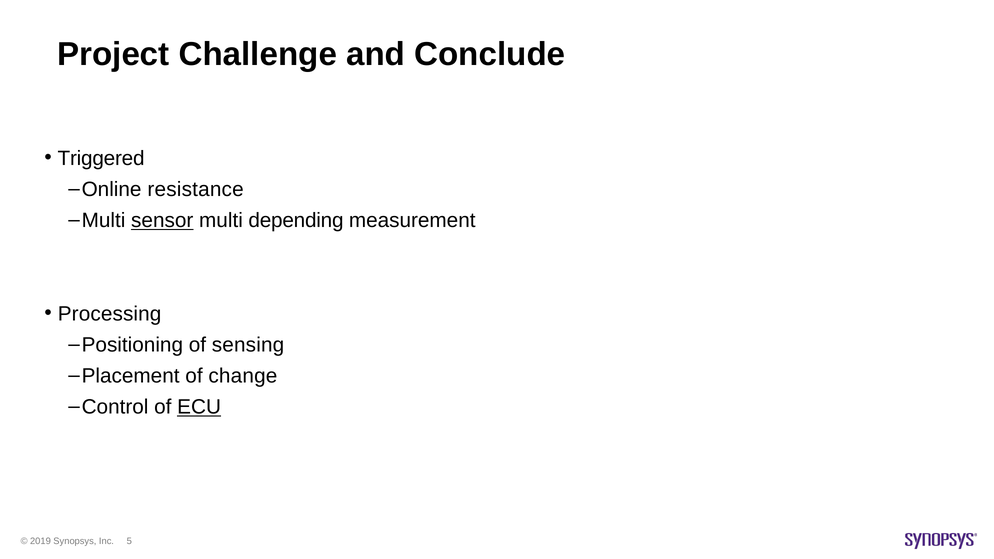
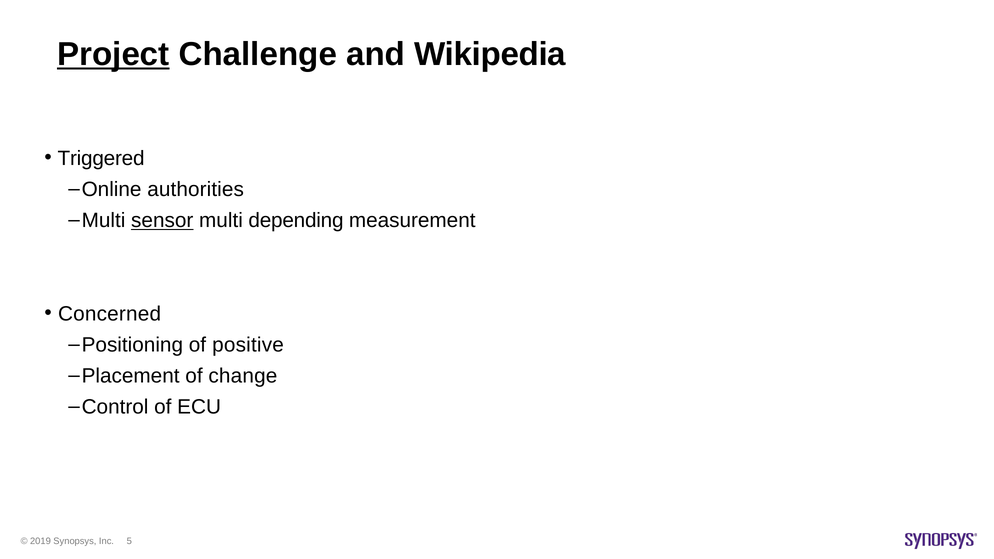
Project underline: none -> present
Conclude: Conclude -> Wikipedia
resistance: resistance -> authorities
Processing: Processing -> Concerned
sensing: sensing -> positive
ECU underline: present -> none
